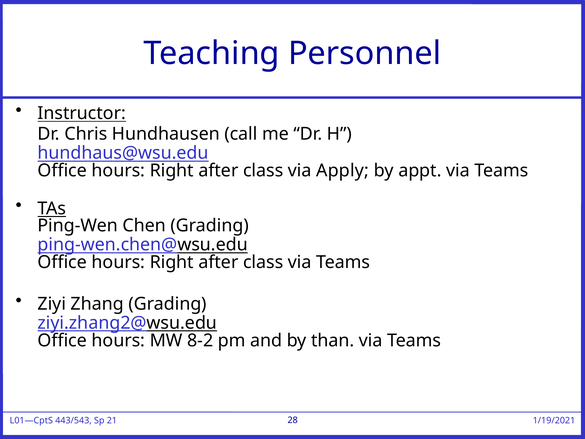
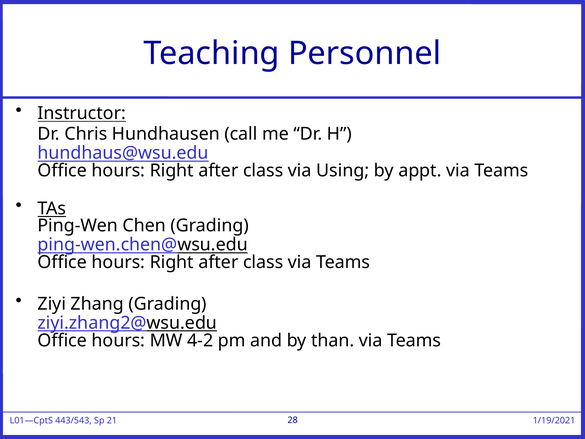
Apply: Apply -> Using
8-2: 8-2 -> 4-2
